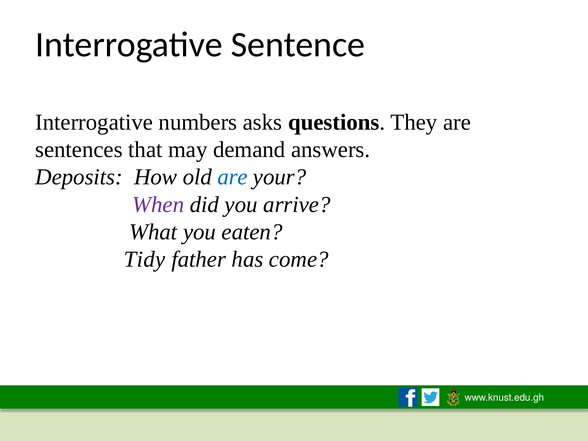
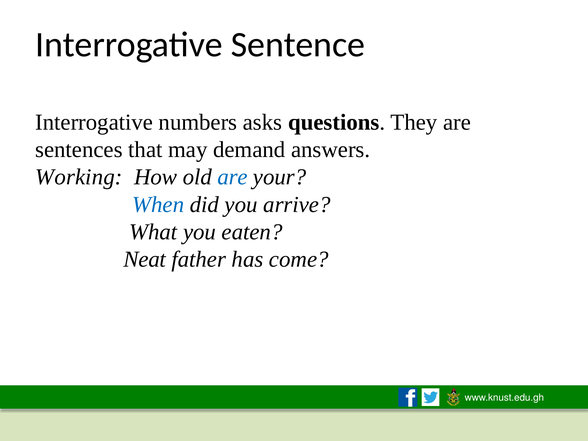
Deposits: Deposits -> Working
When colour: purple -> blue
Tidy: Tidy -> Neat
